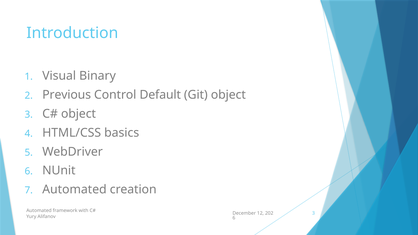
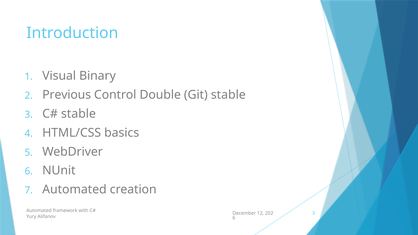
Default: Default -> Double
Git object: object -> stable
object at (78, 114): object -> stable
